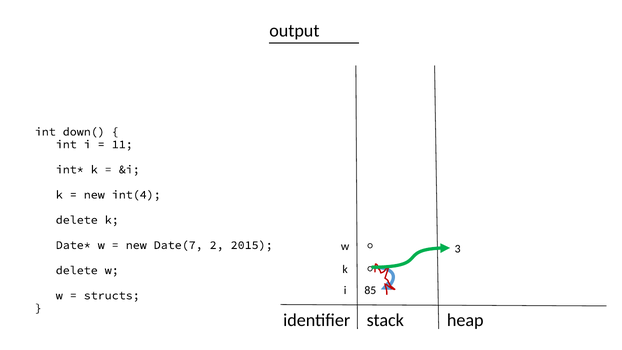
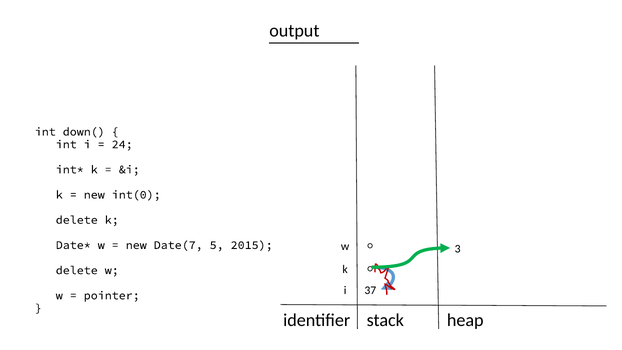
11: 11 -> 24
int(4: int(4 -> int(0
2: 2 -> 5
85: 85 -> 37
structs: structs -> pointer
